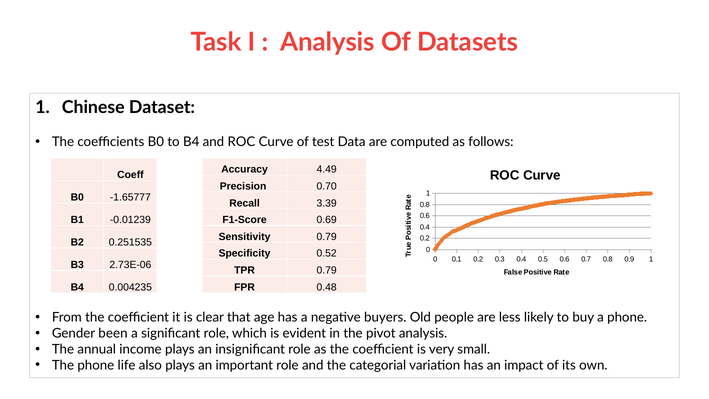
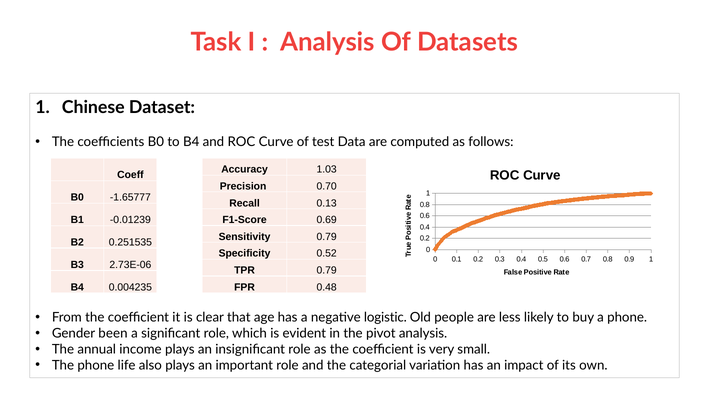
4.49: 4.49 -> 1.03
3.39: 3.39 -> 0.13
buyers: buyers -> logistic
